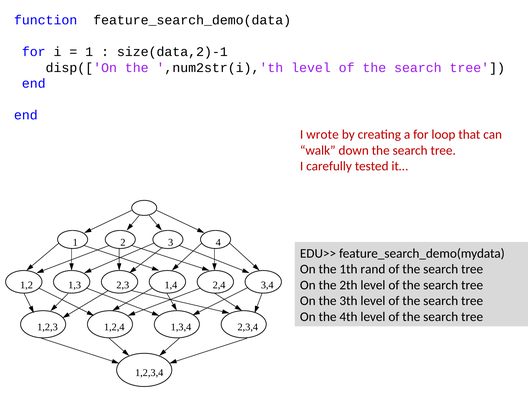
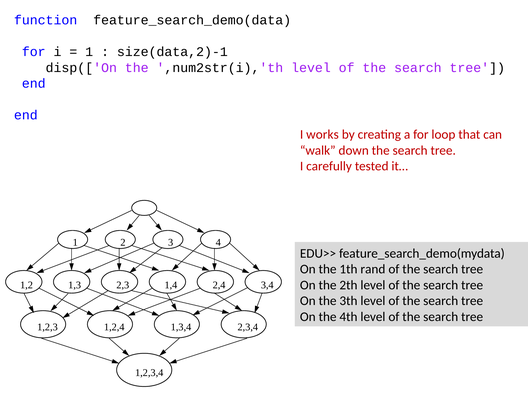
wrote: wrote -> works
